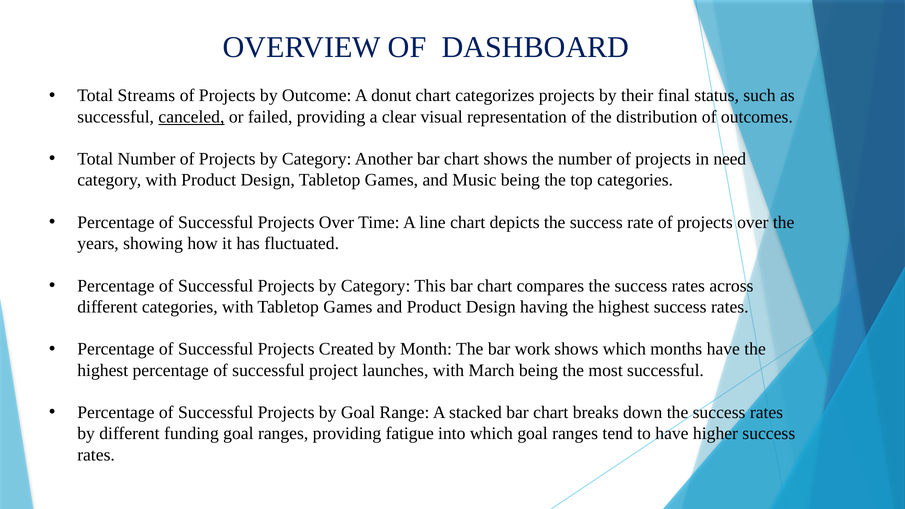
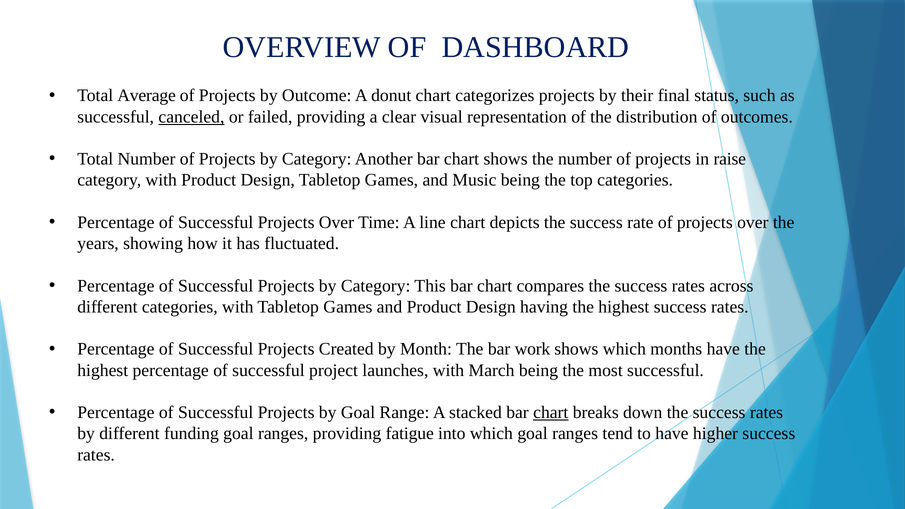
Streams: Streams -> Average
need: need -> raise
chart at (551, 413) underline: none -> present
